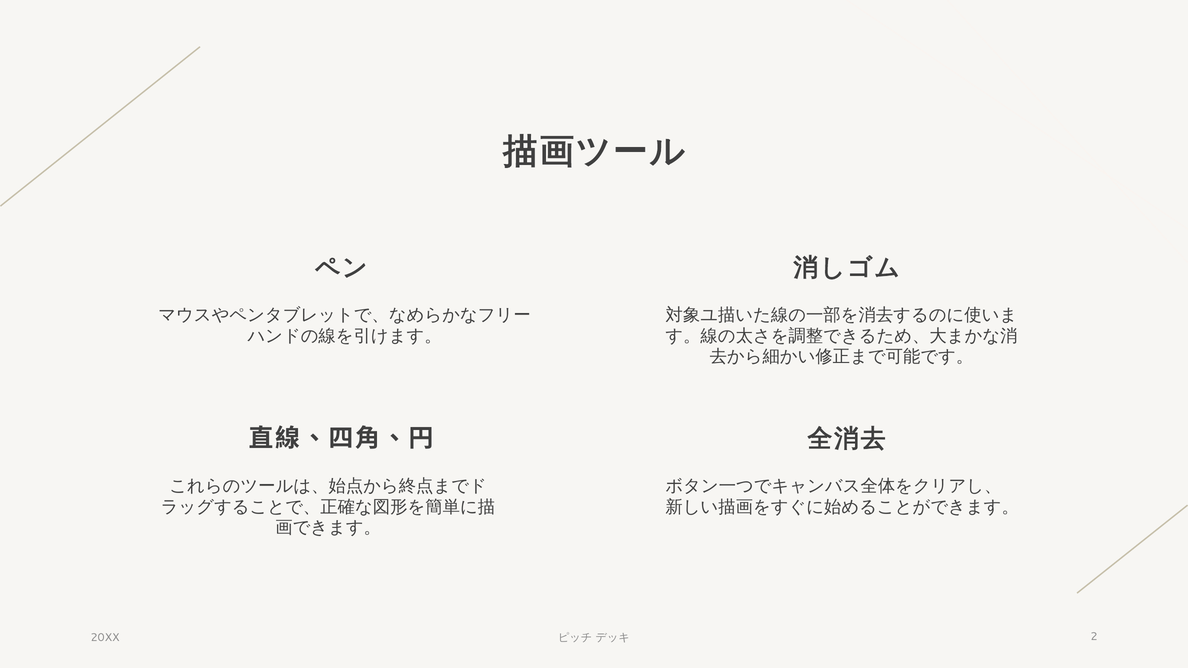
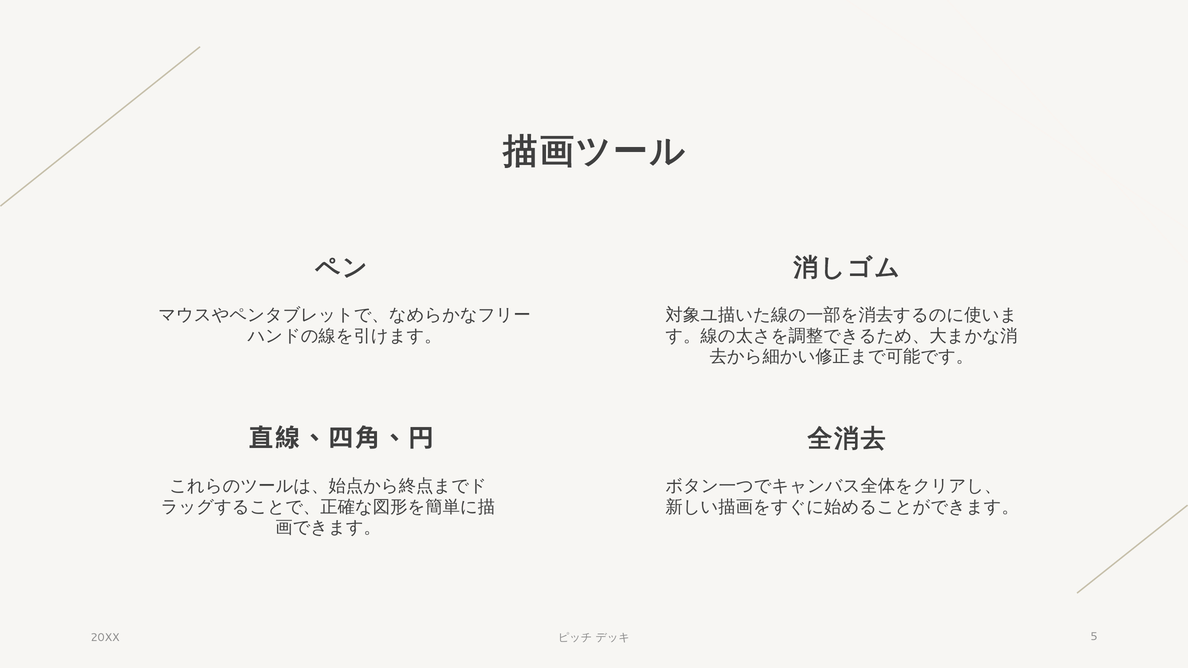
2: 2 -> 5
